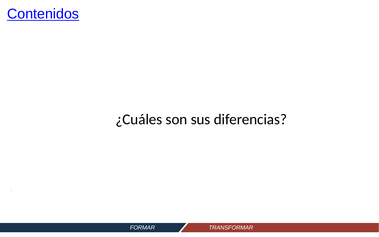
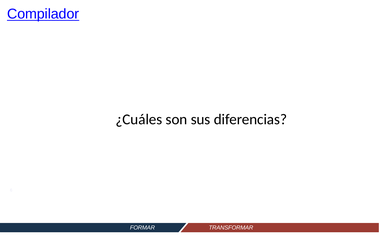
Contenidos: Contenidos -> Compilador
